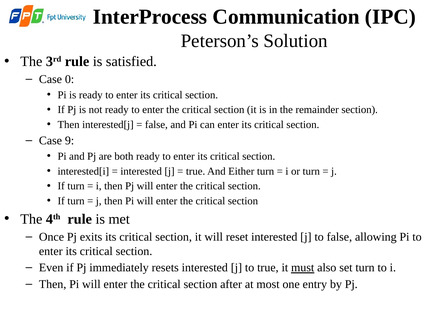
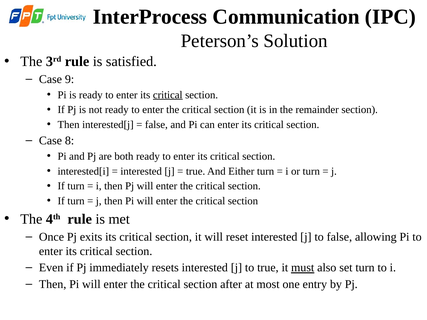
0: 0 -> 9
critical at (168, 95) underline: none -> present
9: 9 -> 8
